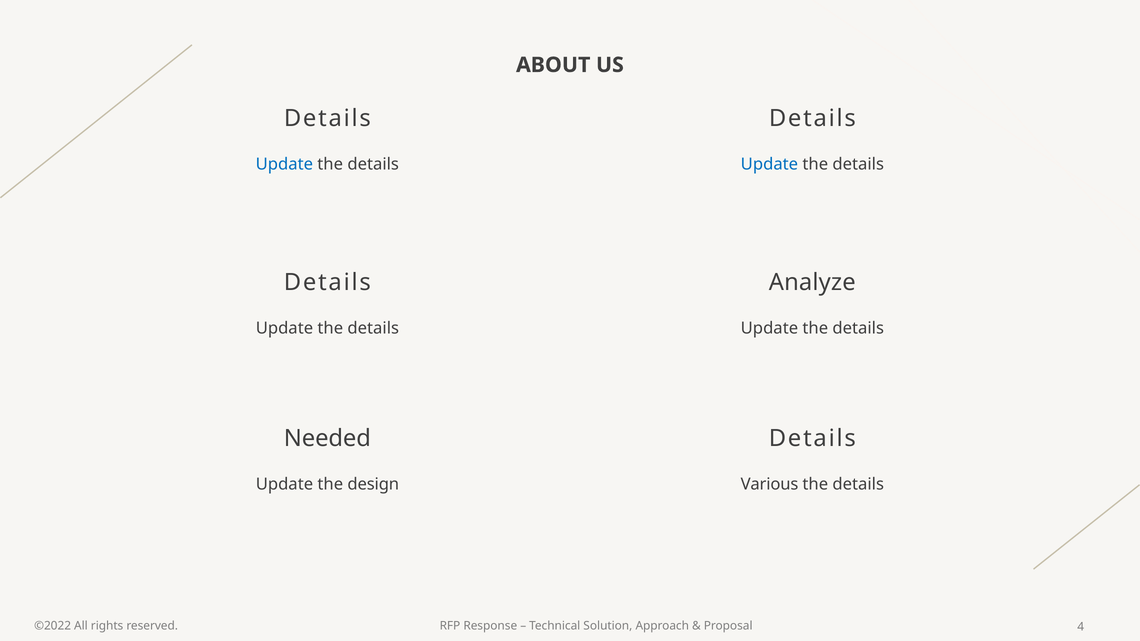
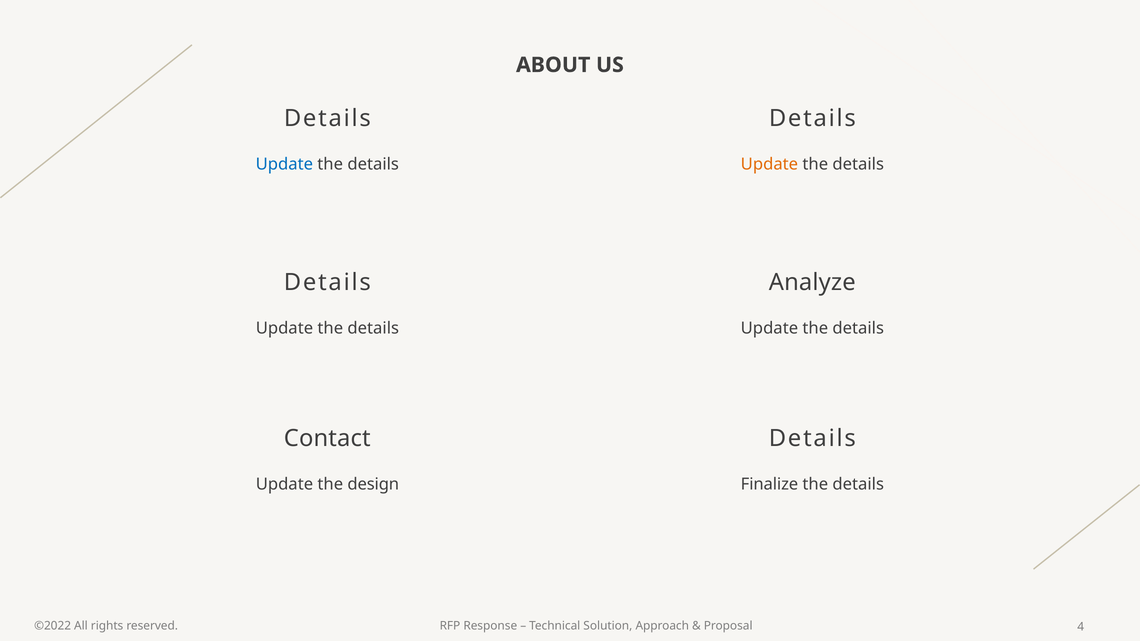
Update at (769, 164) colour: blue -> orange
Needed: Needed -> Contact
Various: Various -> Finalize
